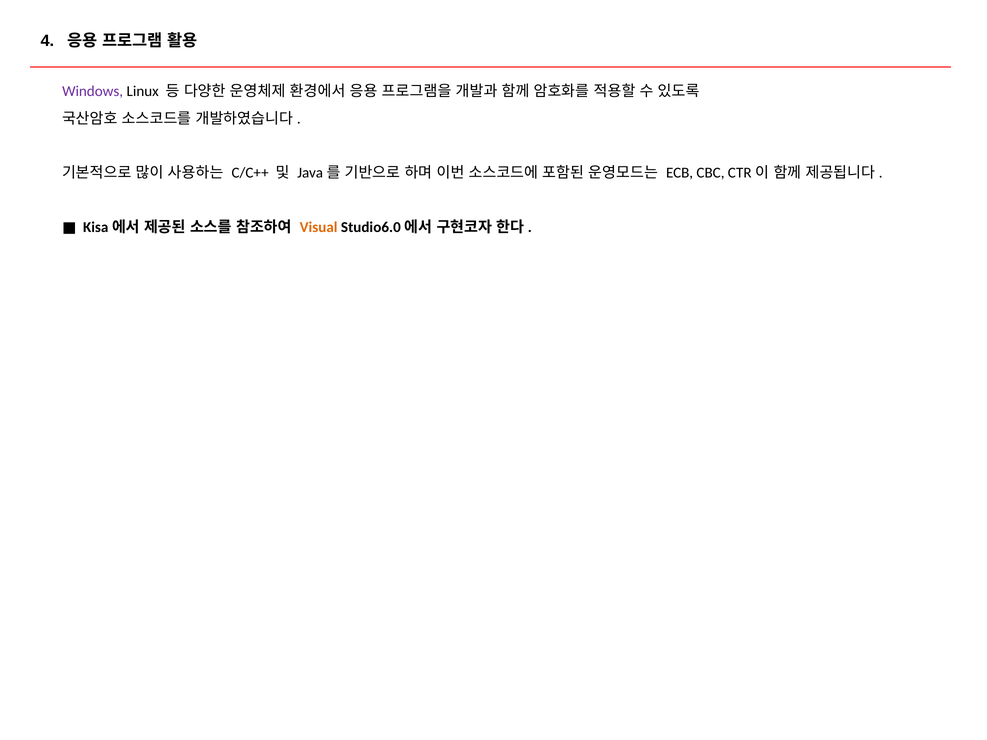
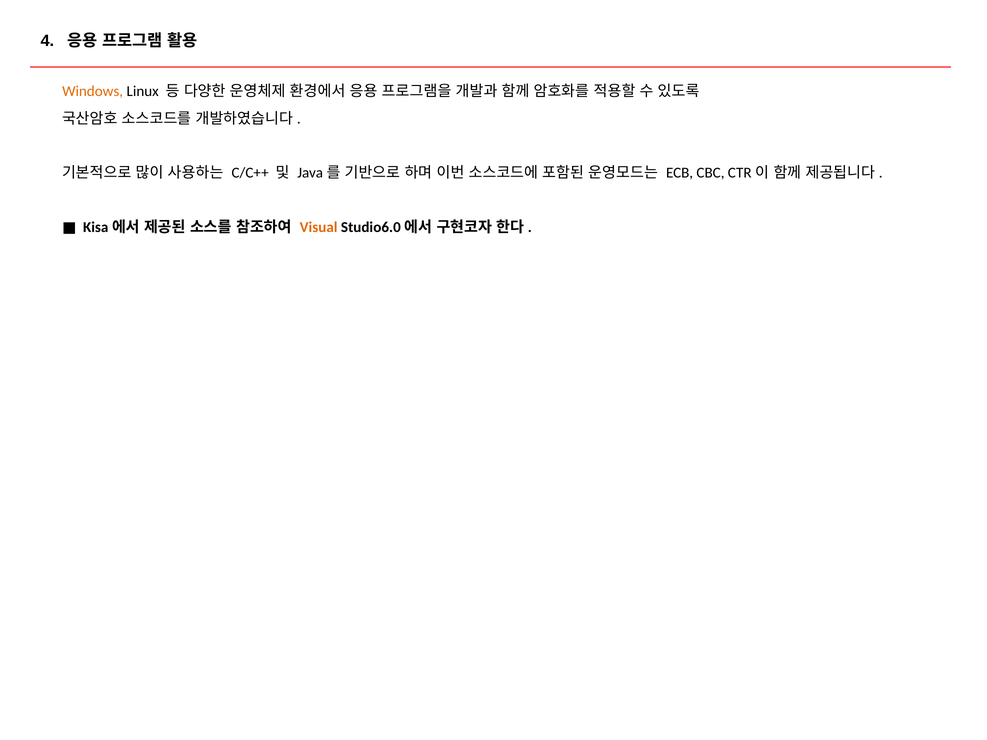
Windows colour: purple -> orange
